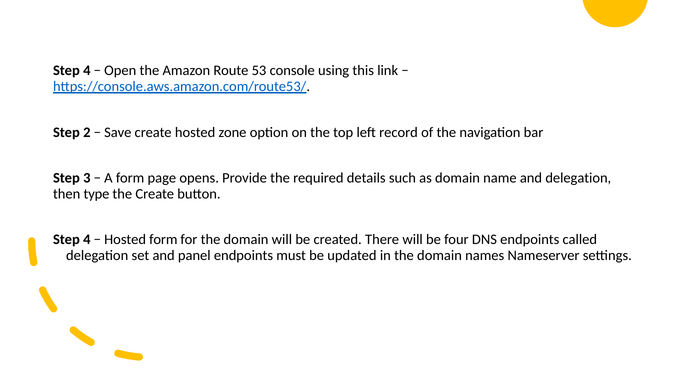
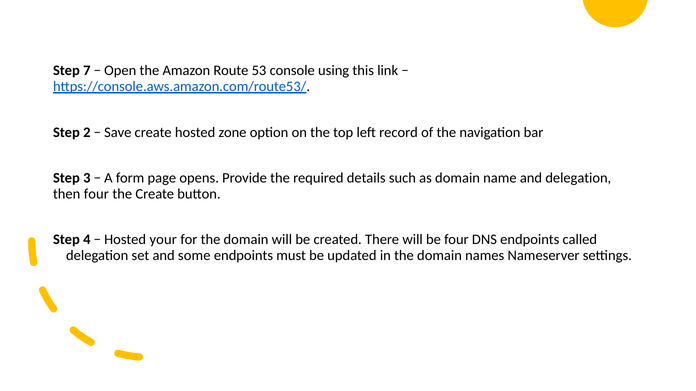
4 at (87, 71): 4 -> 7
then type: type -> four
Hosted form: form -> your
panel: panel -> some
